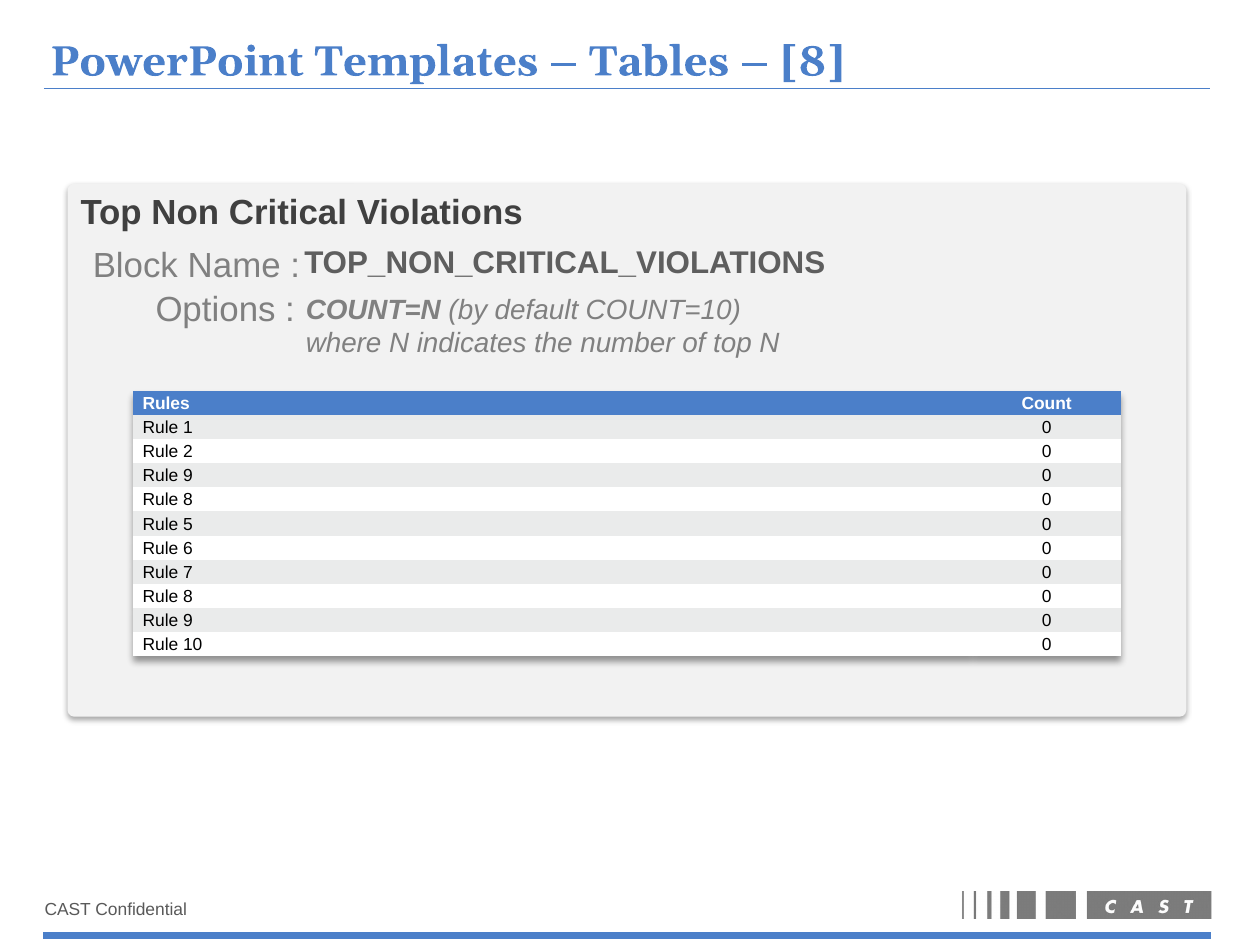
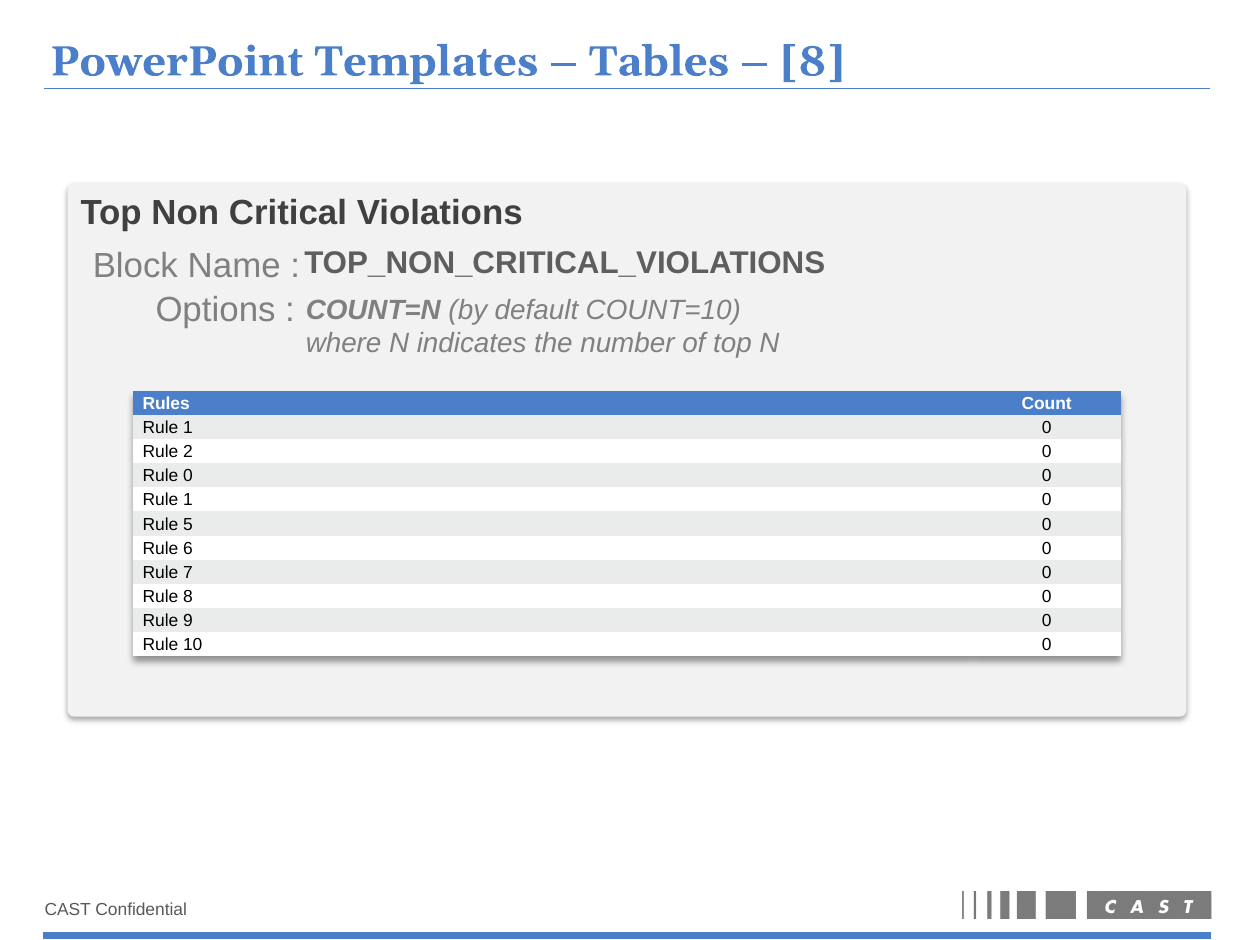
9 at (188, 476): 9 -> 0
8 at (188, 500): 8 -> 1
